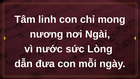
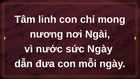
sức Lòng: Lòng -> Ngày
